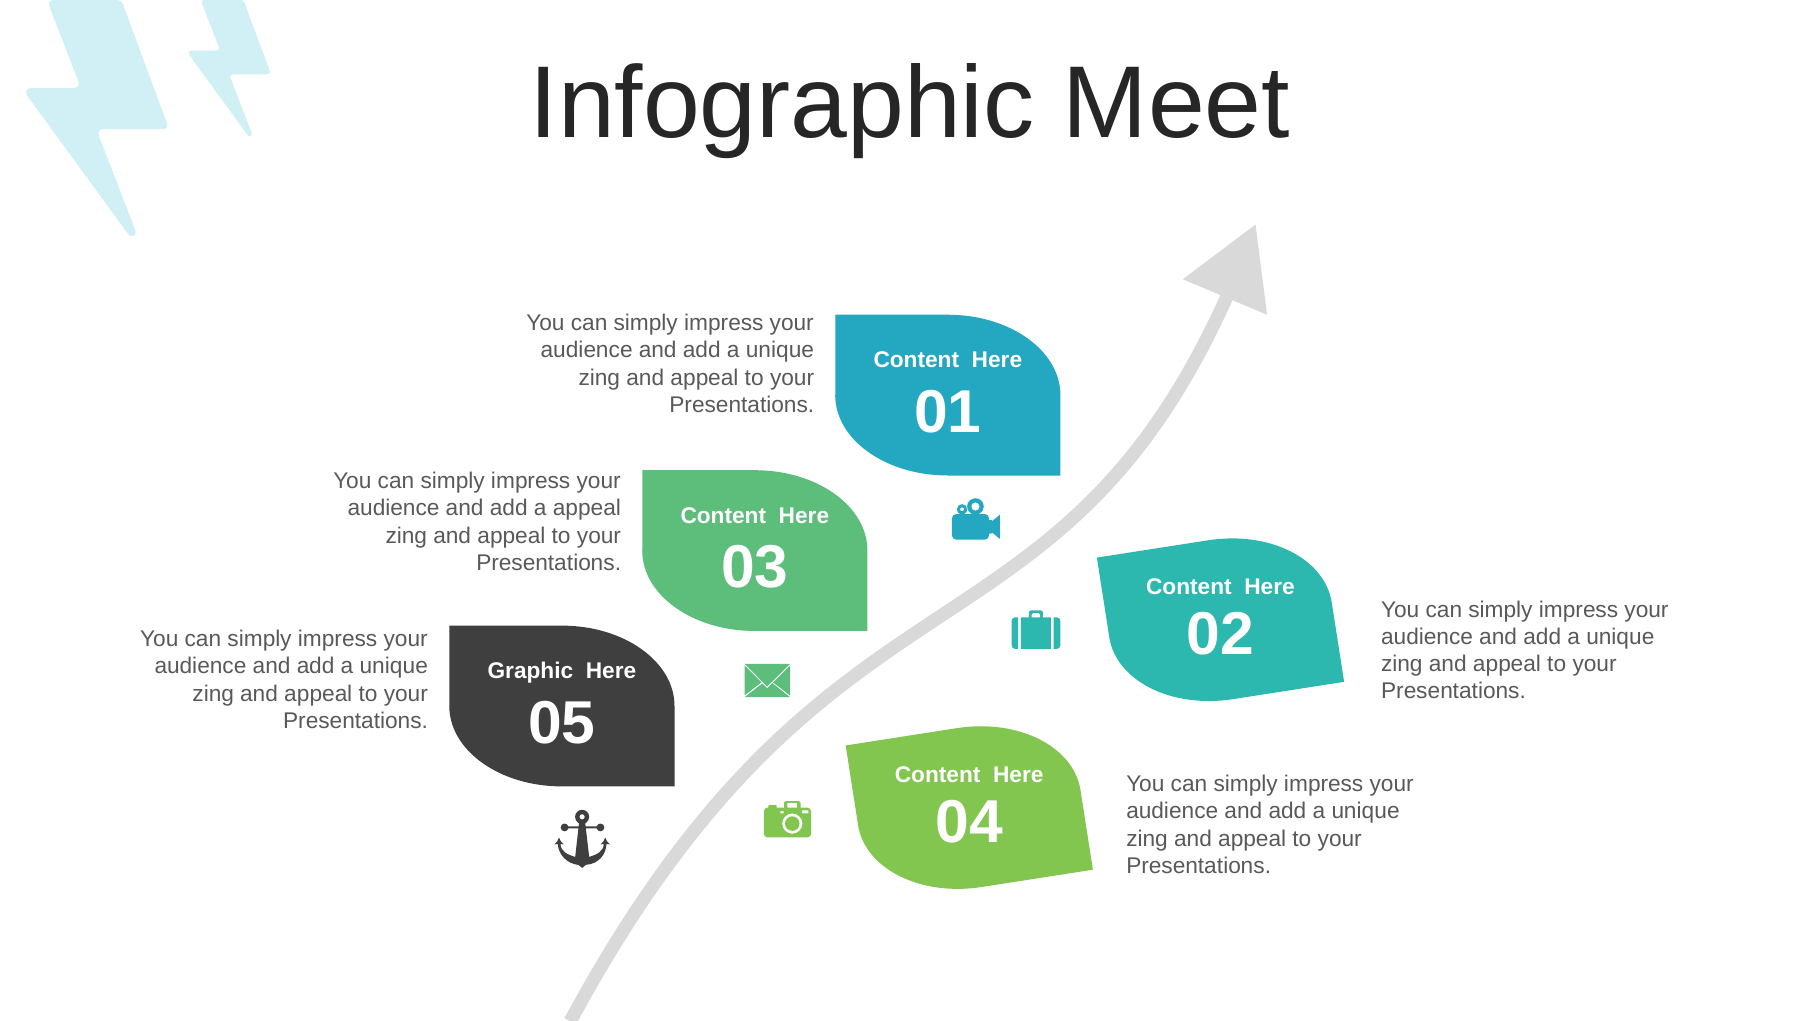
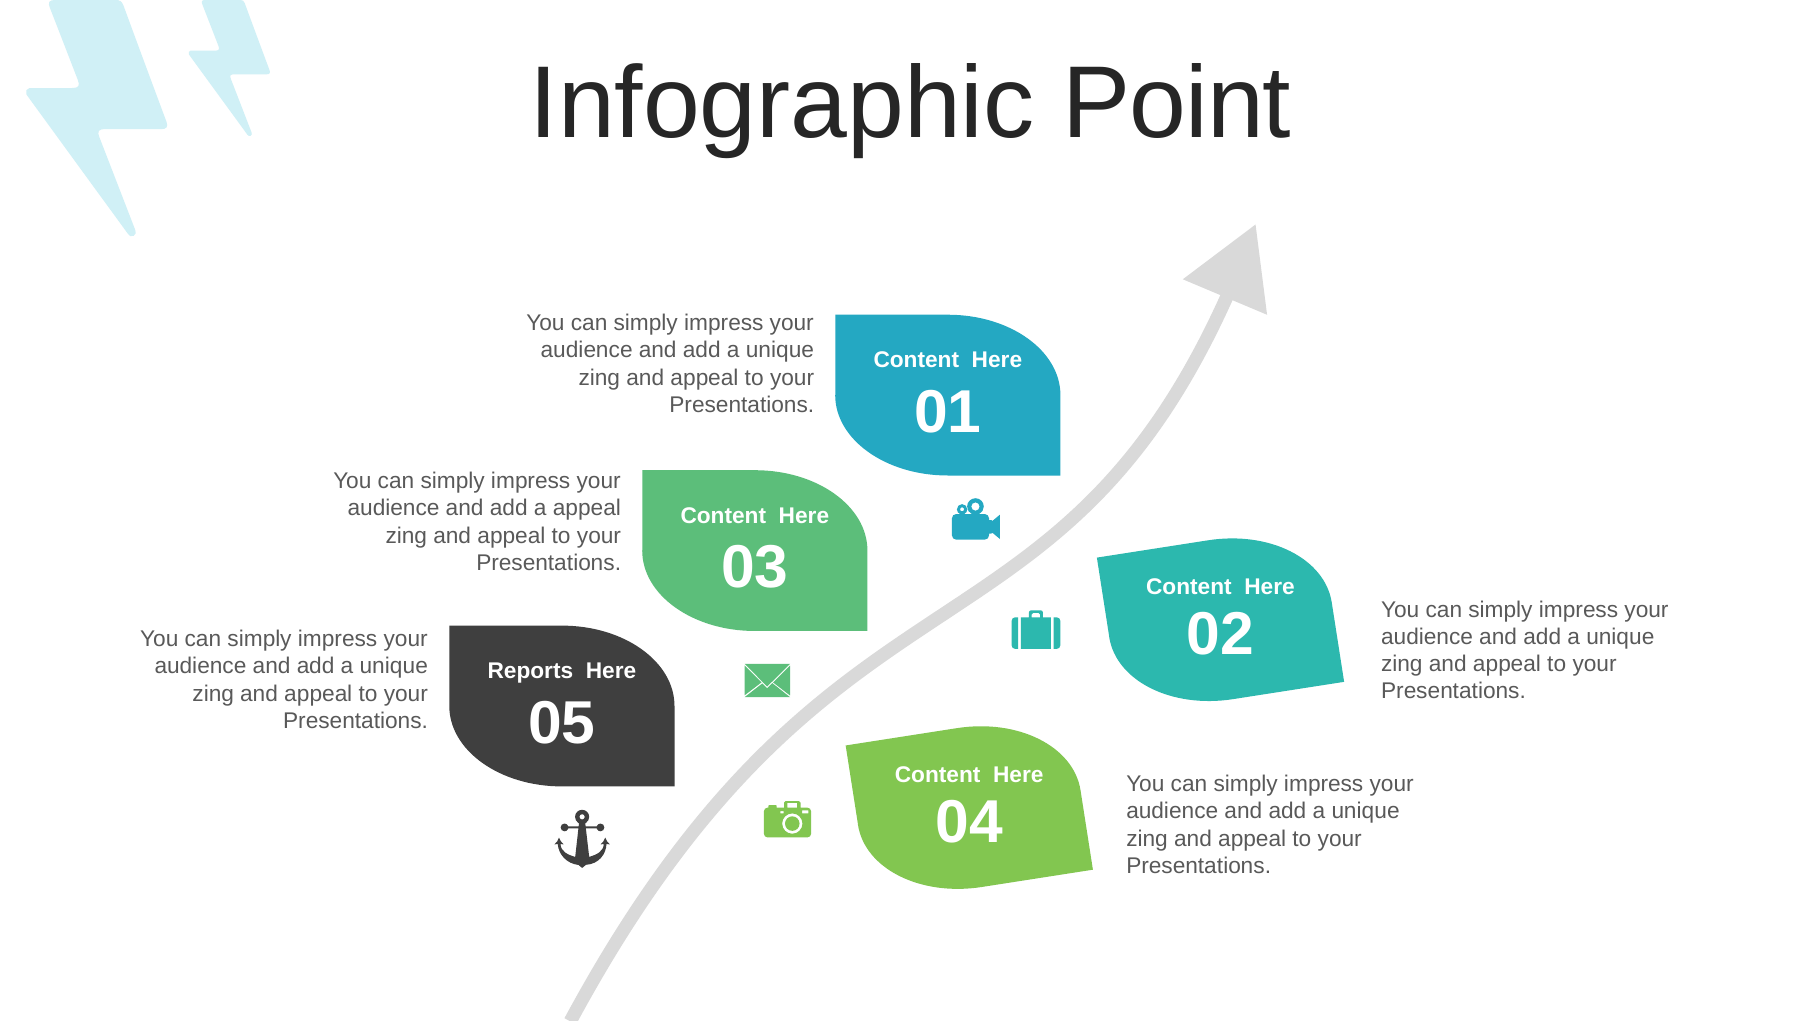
Meet: Meet -> Point
Graphic: Graphic -> Reports
